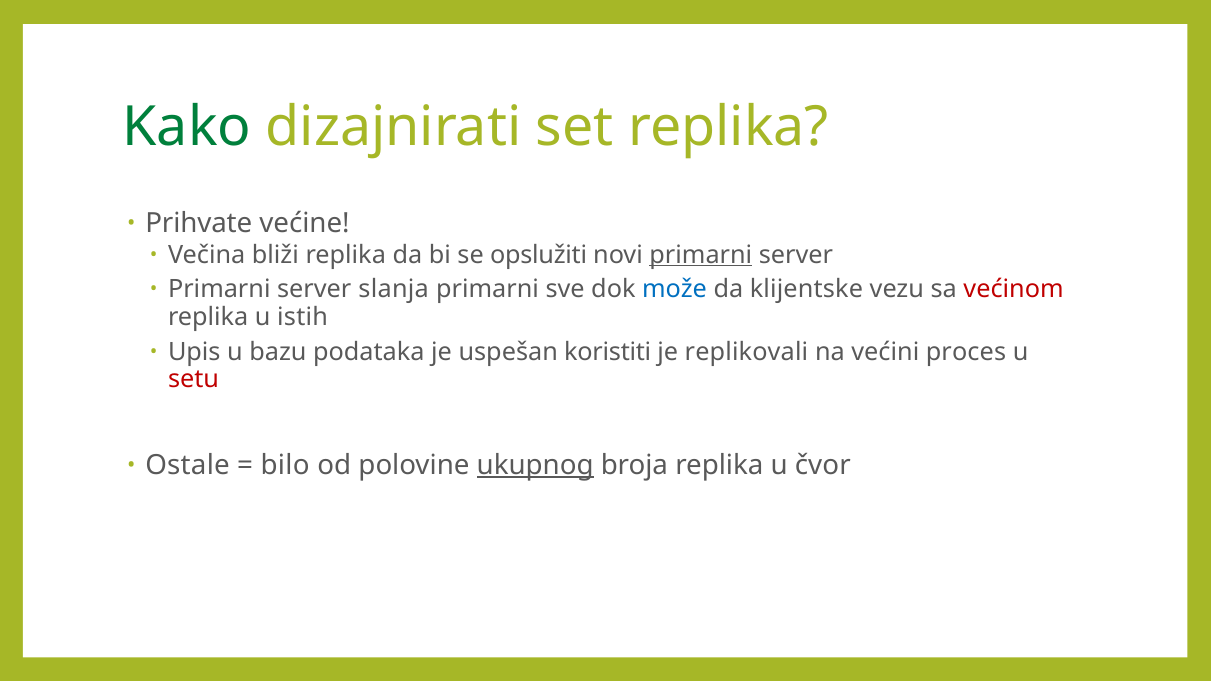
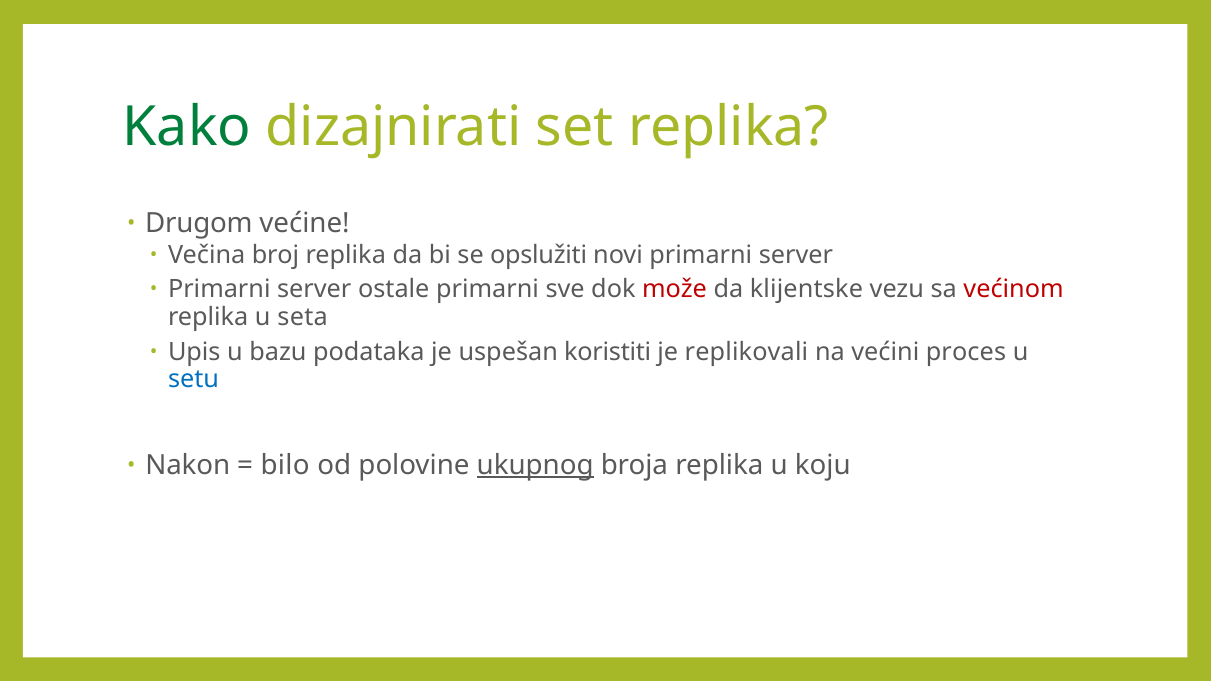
Prihvate: Prihvate -> Drugom
bliži: bliži -> broj
primarni at (701, 255) underline: present -> none
slanja: slanja -> ostale
može colour: blue -> red
istih: istih -> seta
setu colour: red -> blue
Ostale: Ostale -> Nakon
čvor: čvor -> koju
